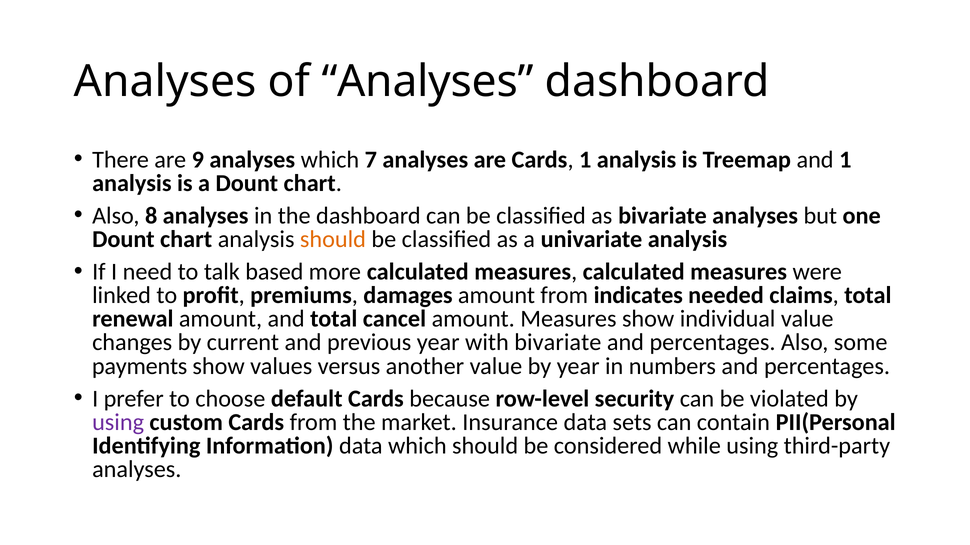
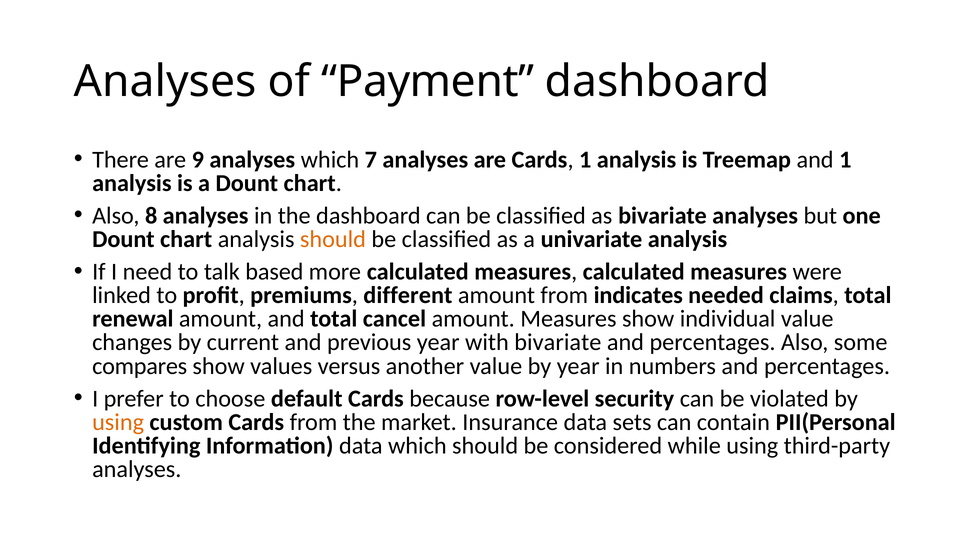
of Analyses: Analyses -> Payment
damages: damages -> different
payments: payments -> compares
using at (118, 423) colour: purple -> orange
